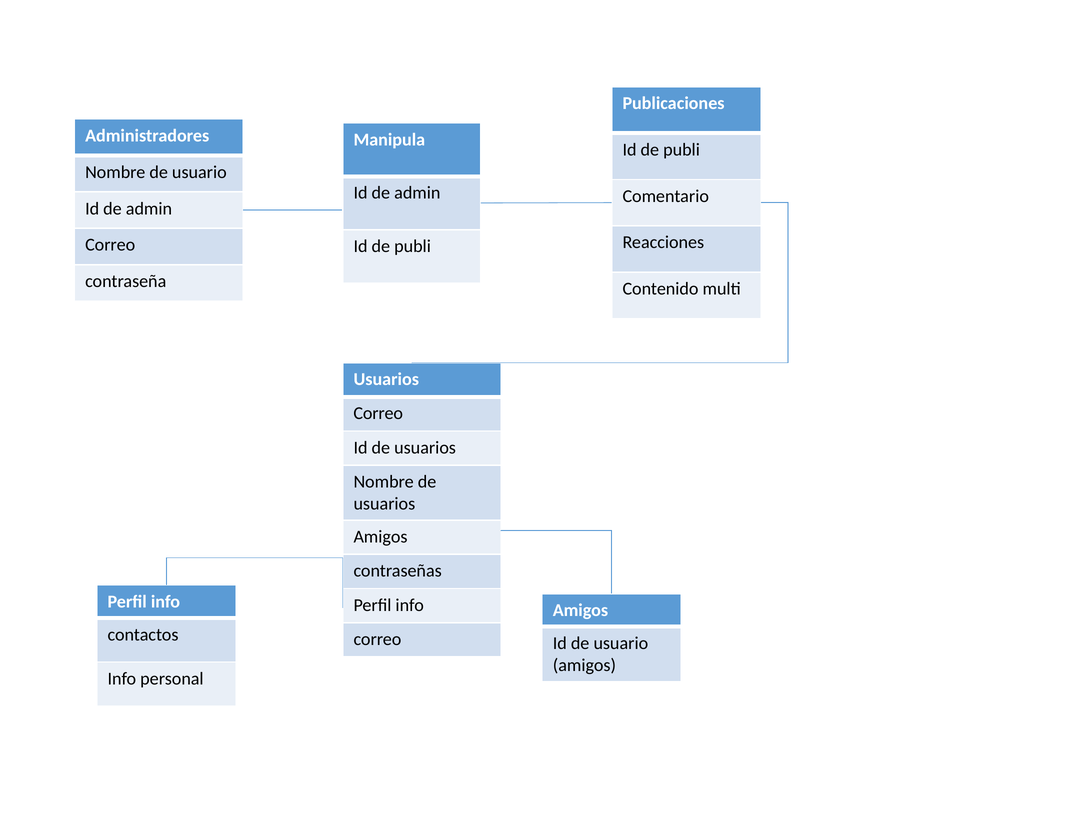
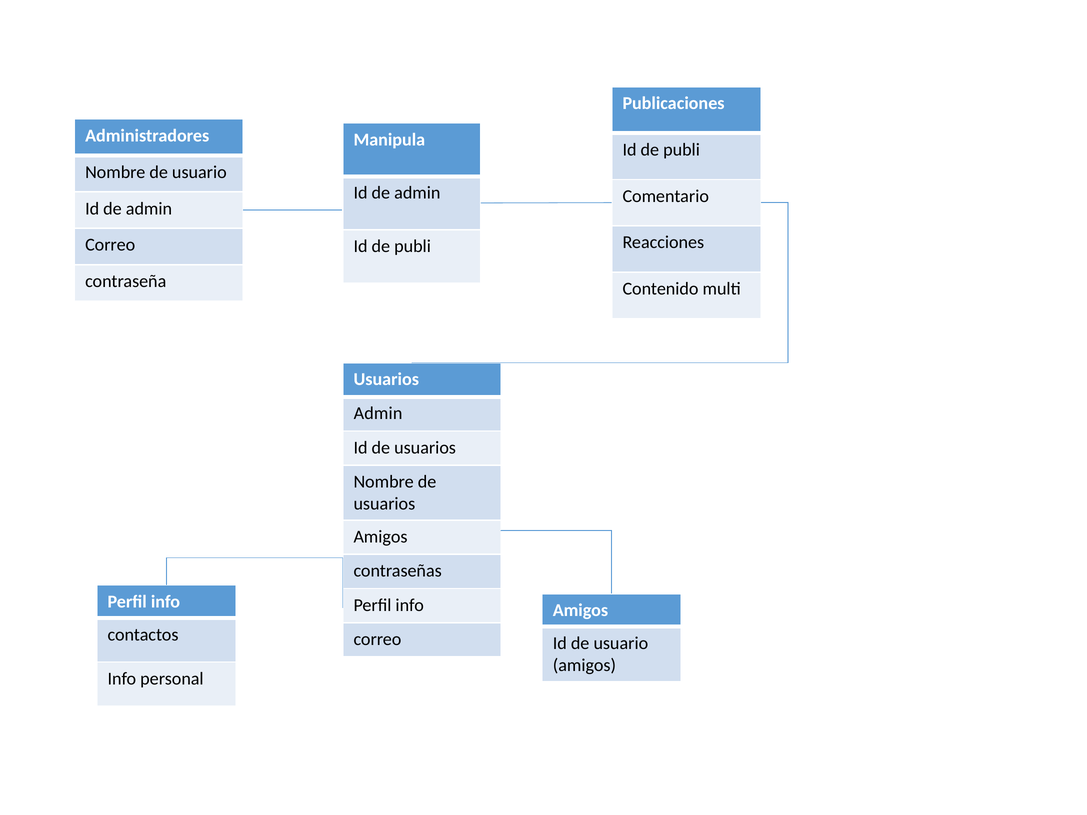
Correo at (378, 414): Correo -> Admin
